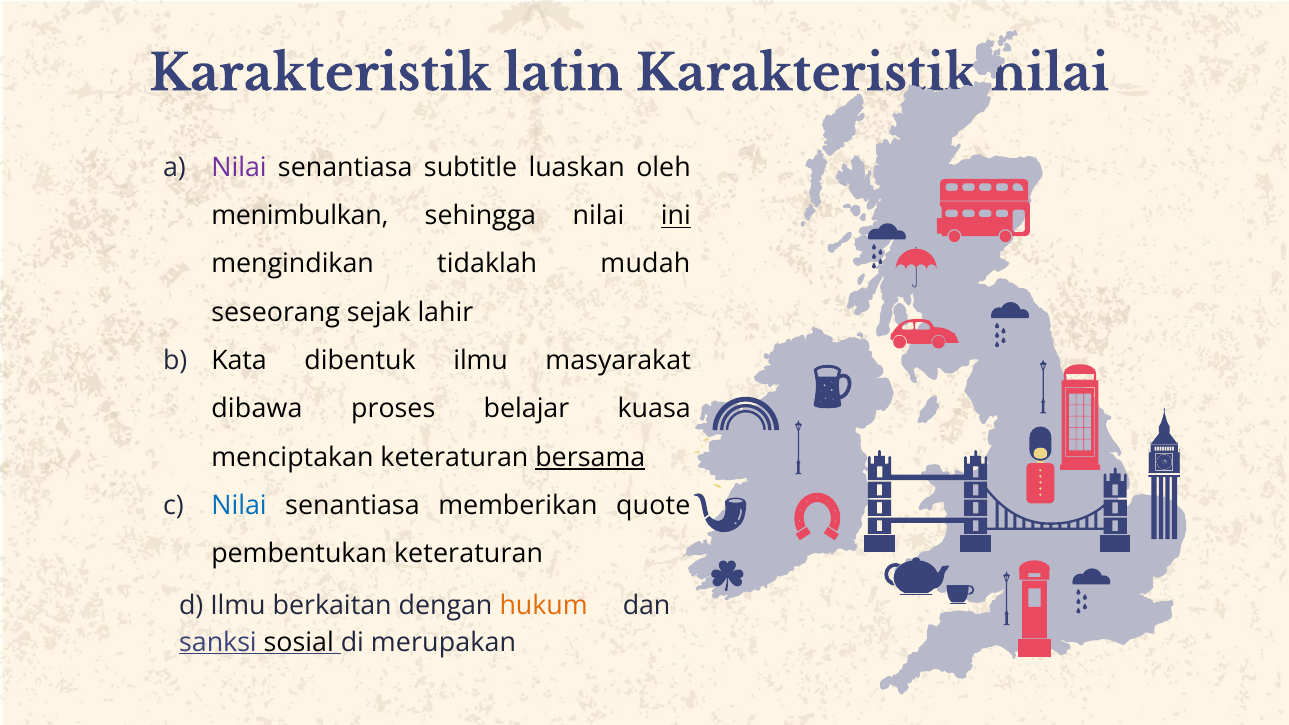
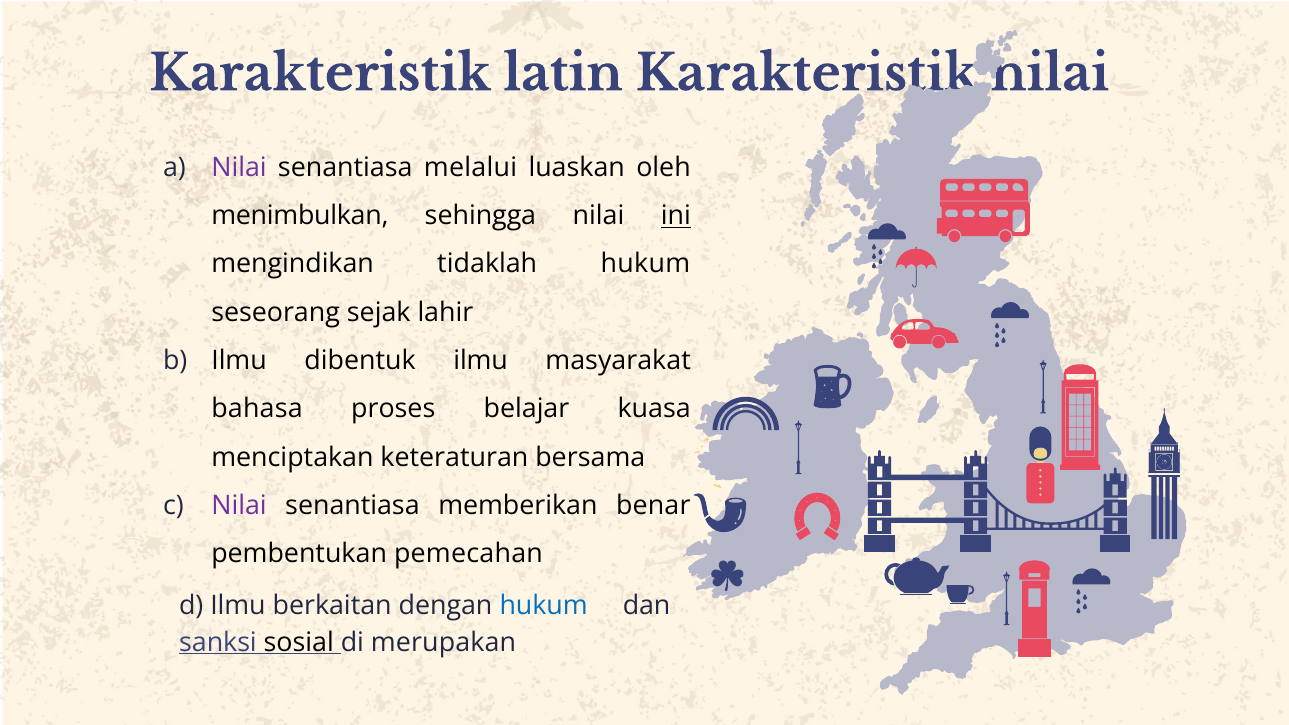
subtitle: subtitle -> melalui
tidaklah mudah: mudah -> hukum
Kata at (239, 361): Kata -> Ilmu
dibawa: dibawa -> bahasa
bersama underline: present -> none
Nilai at (239, 506) colour: blue -> purple
quote: quote -> benar
pembentukan keteraturan: keteraturan -> pemecahan
hukum at (544, 605) colour: orange -> blue
